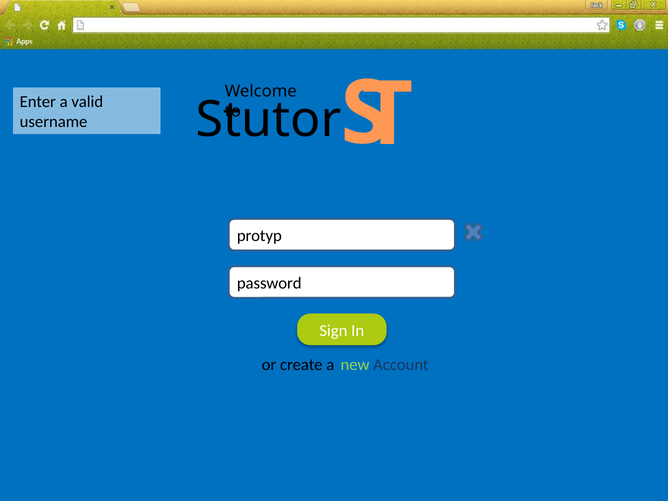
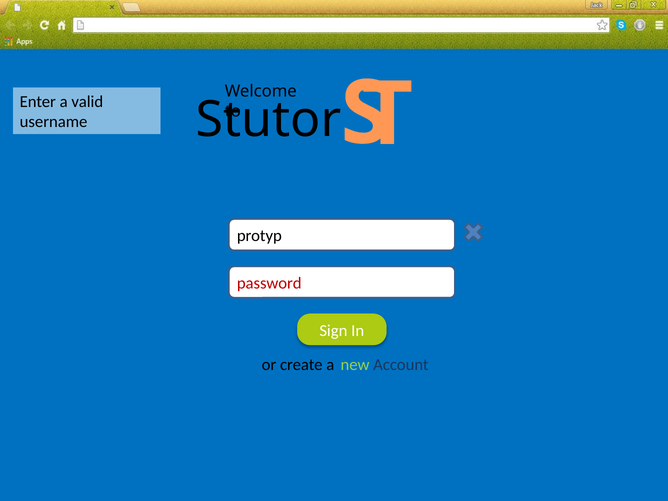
password colour: black -> red
